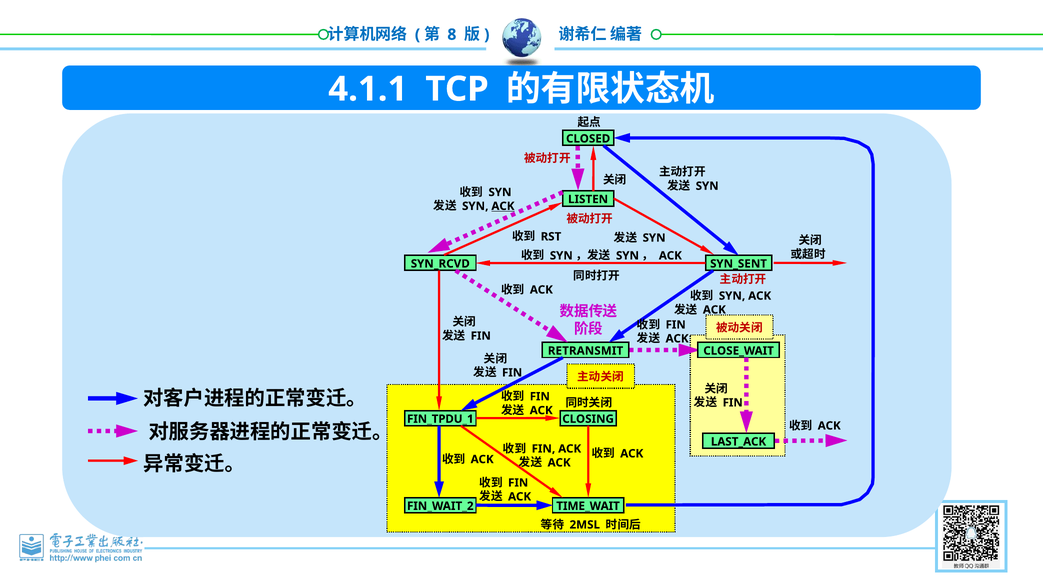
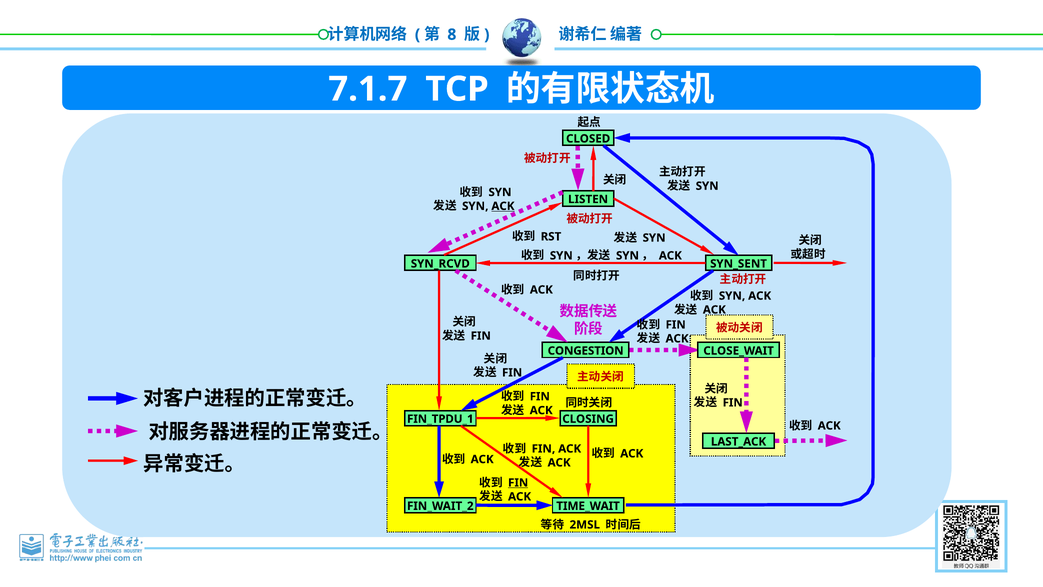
4.1.1: 4.1.1 -> 7.1.7
RETRANSMIT: RETRANSMIT -> CONGESTION
FIN at (518, 483) underline: none -> present
